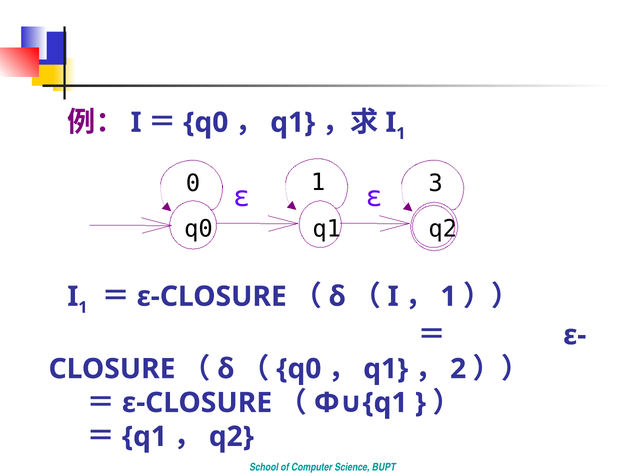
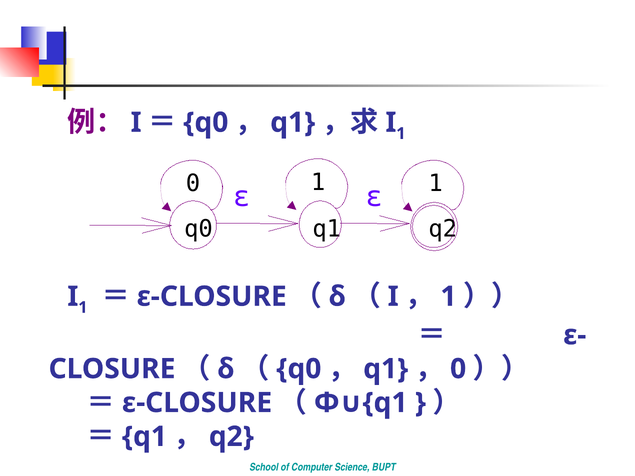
1 3: 3 -> 1
2 at (458, 369): 2 -> 0
